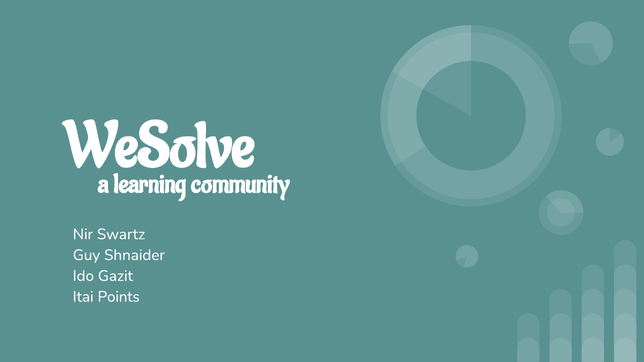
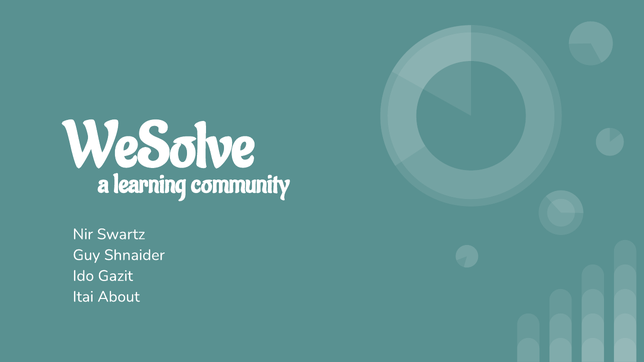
Points: Points -> About
